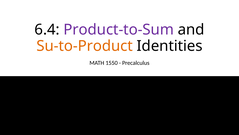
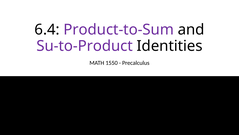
Su-to-Product colour: orange -> purple
